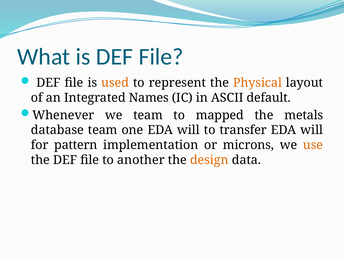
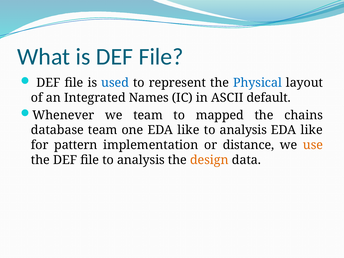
used colour: orange -> blue
Physical colour: orange -> blue
metals: metals -> chains
one EDA will: will -> like
transfer at (243, 130): transfer -> analysis
will at (312, 130): will -> like
microns: microns -> distance
file to another: another -> analysis
